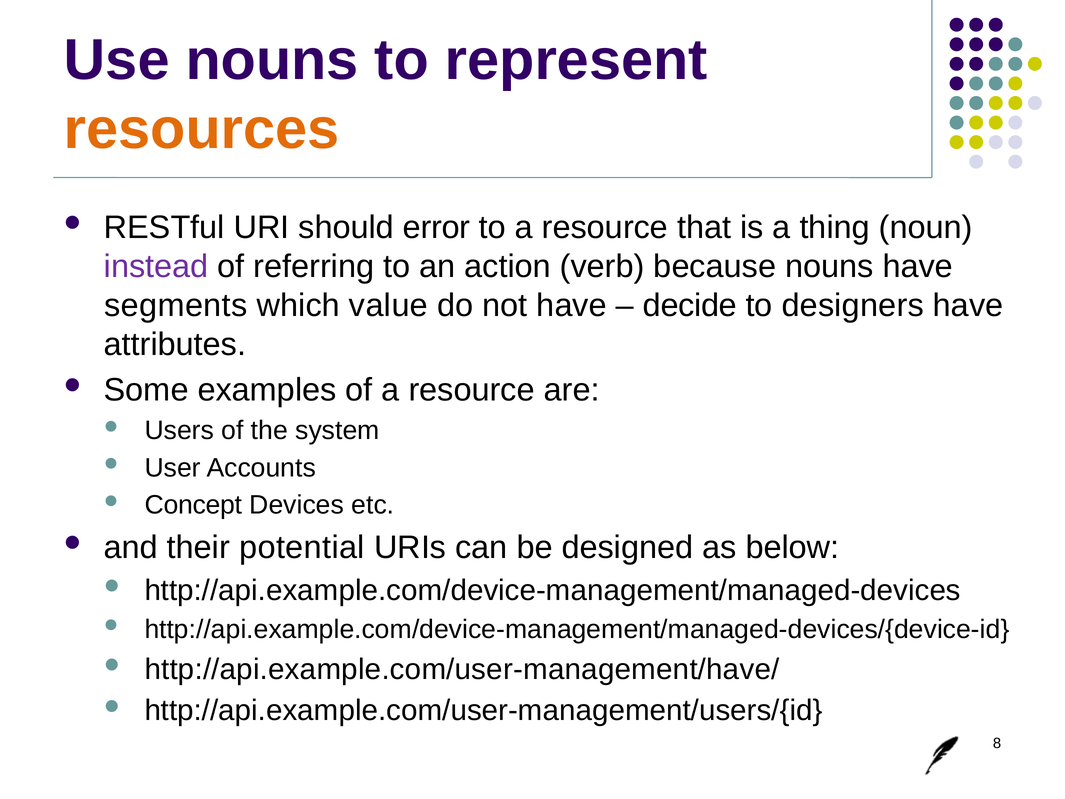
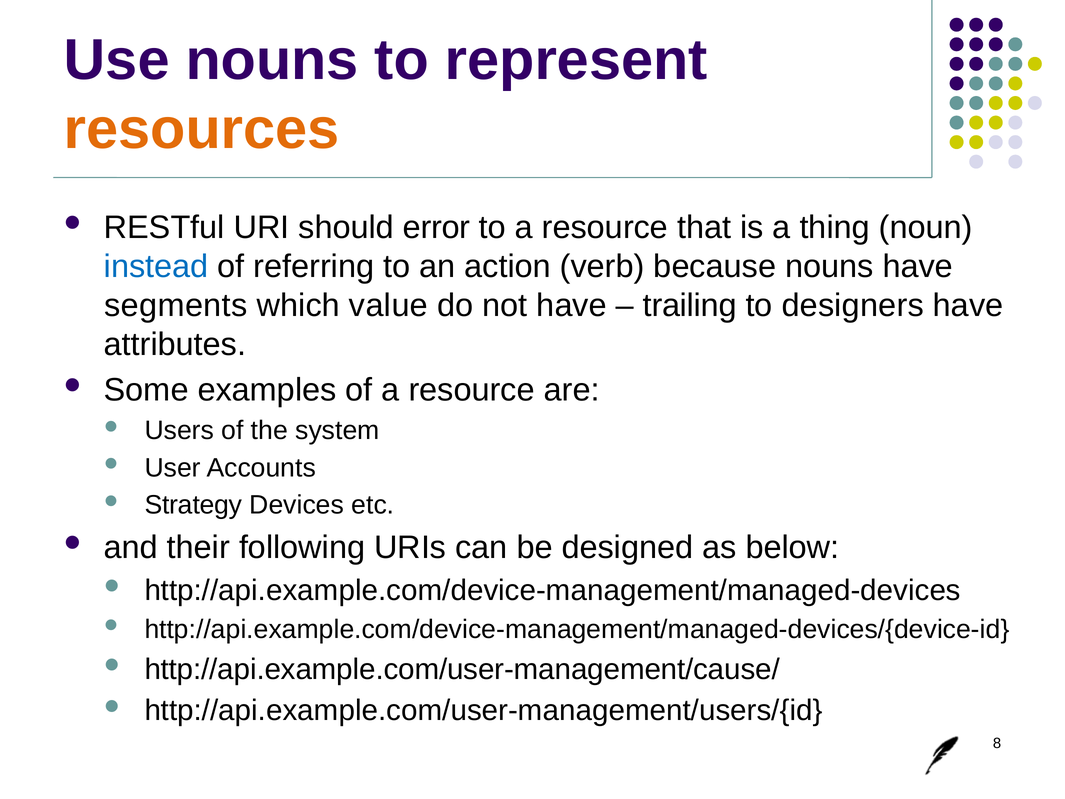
instead colour: purple -> blue
decide: decide -> trailing
Concept: Concept -> Strategy
potential: potential -> following
http://api.example.com/user-management/have/: http://api.example.com/user-management/have/ -> http://api.example.com/user-management/cause/
